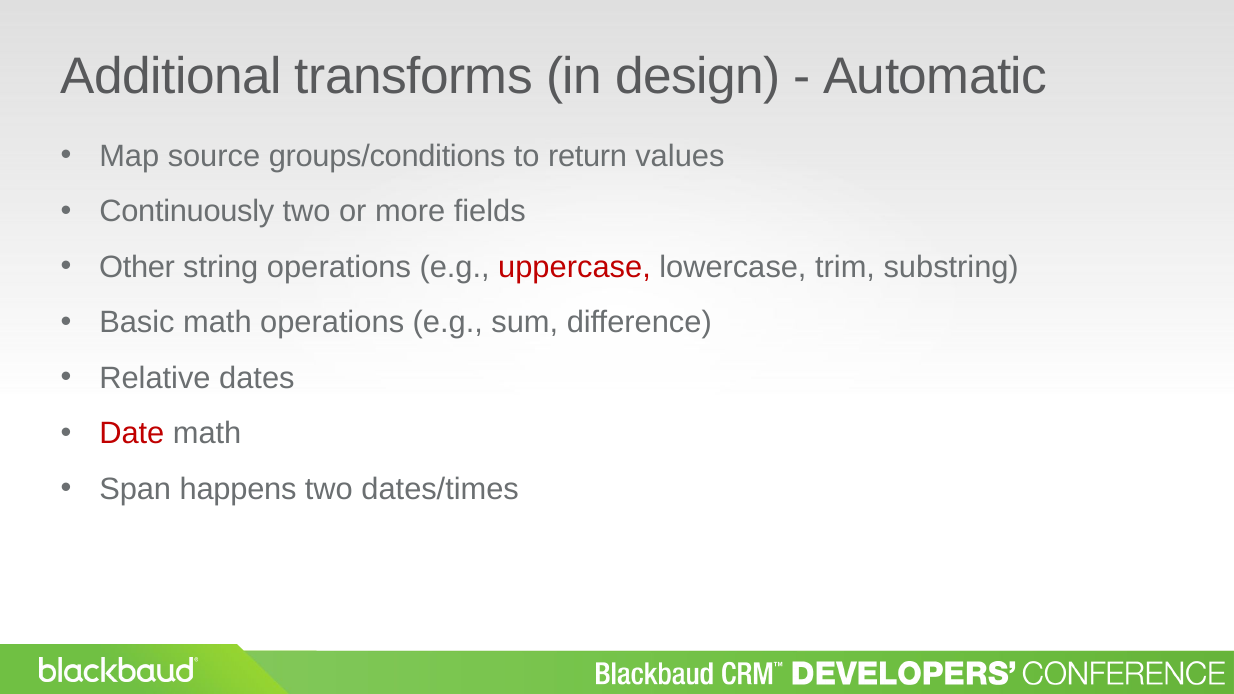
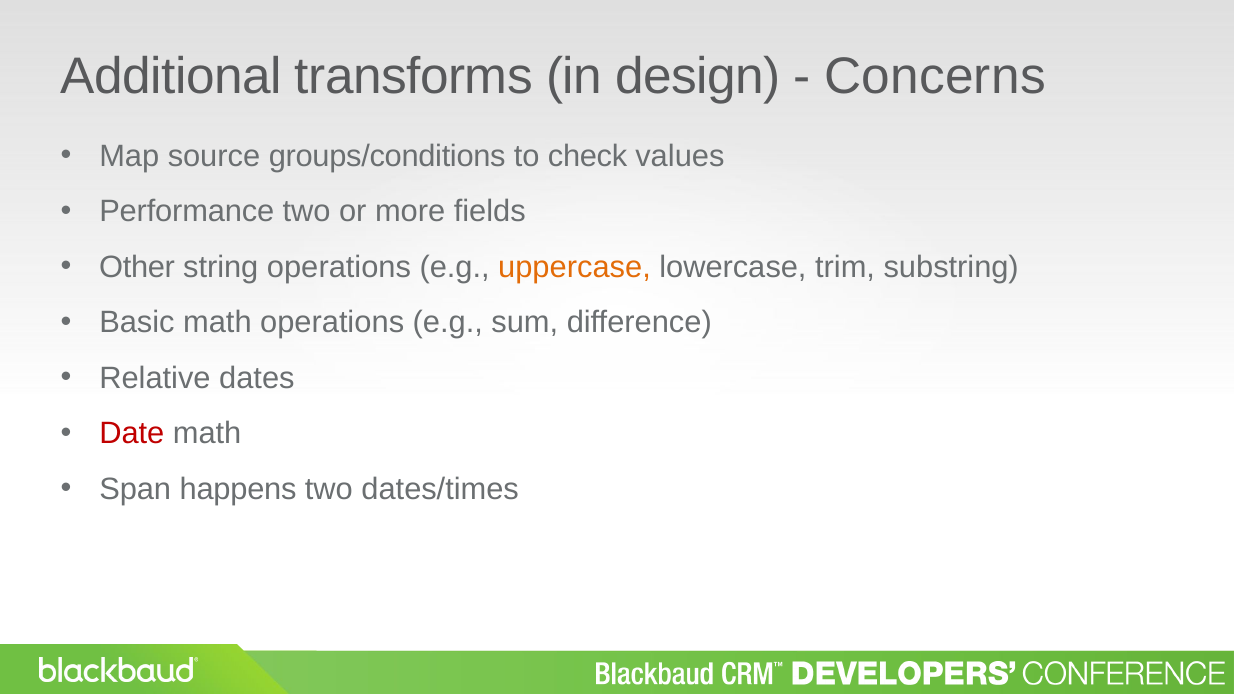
Automatic: Automatic -> Concerns
return: return -> check
Continuously: Continuously -> Performance
uppercase colour: red -> orange
